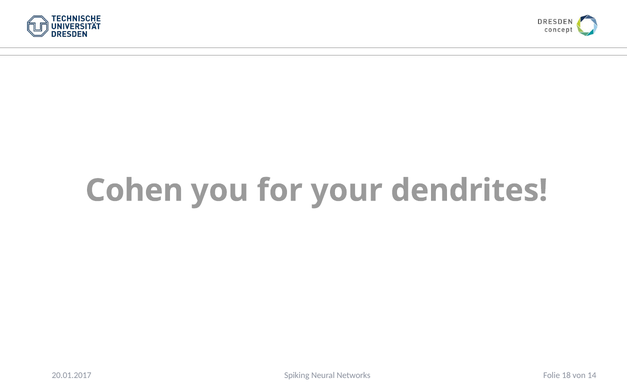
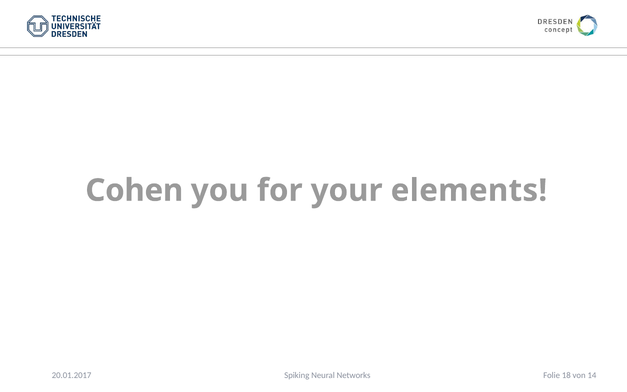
dendrites: dendrites -> elements
